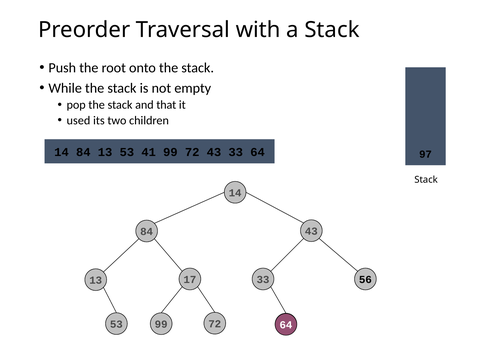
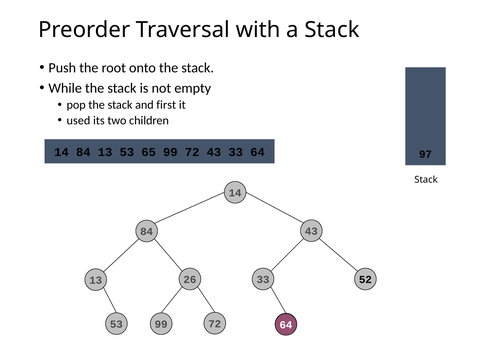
that: that -> first
41: 41 -> 65
17: 17 -> 26
56: 56 -> 52
